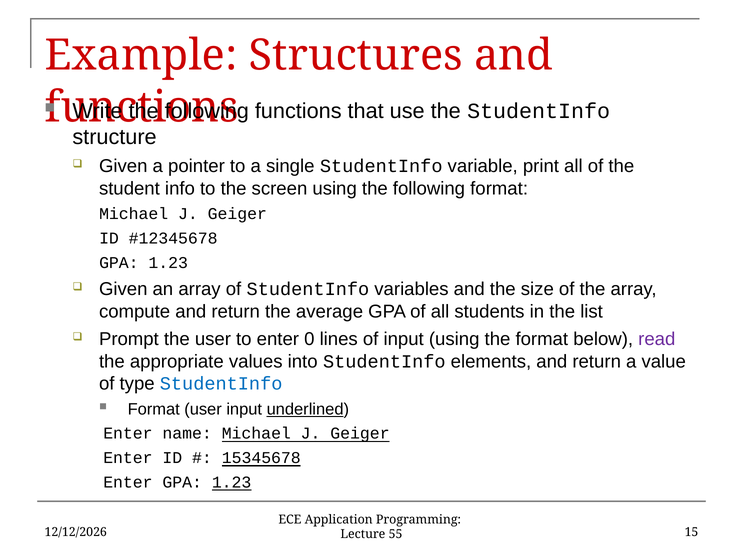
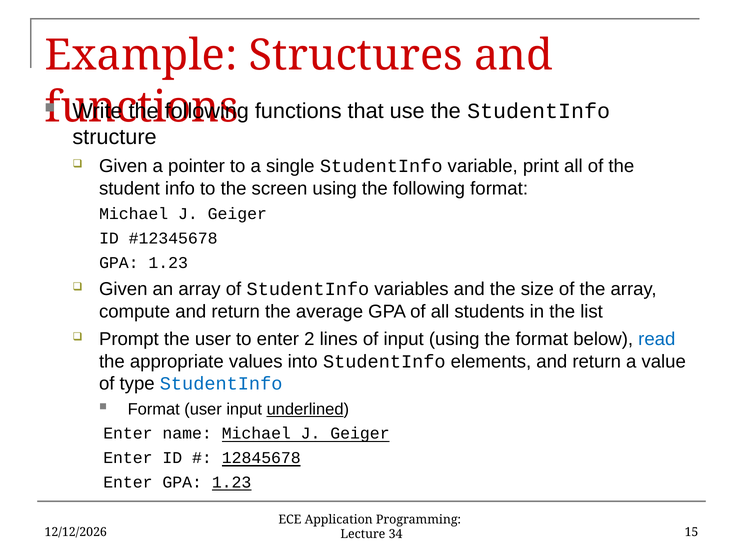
0: 0 -> 2
read colour: purple -> blue
15345678: 15345678 -> 12845678
55: 55 -> 34
